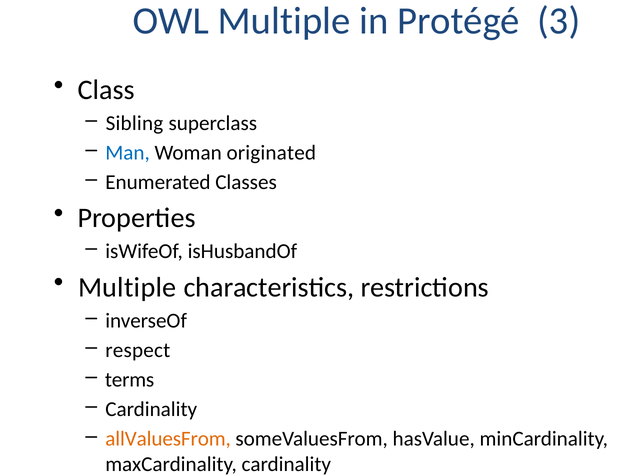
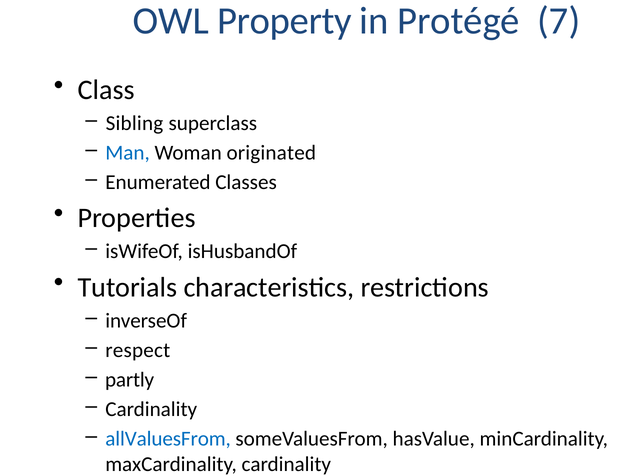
OWL Multiple: Multiple -> Property
3: 3 -> 7
Multiple at (127, 287): Multiple -> Tutorials
terms: terms -> partly
allValuesFrom colour: orange -> blue
